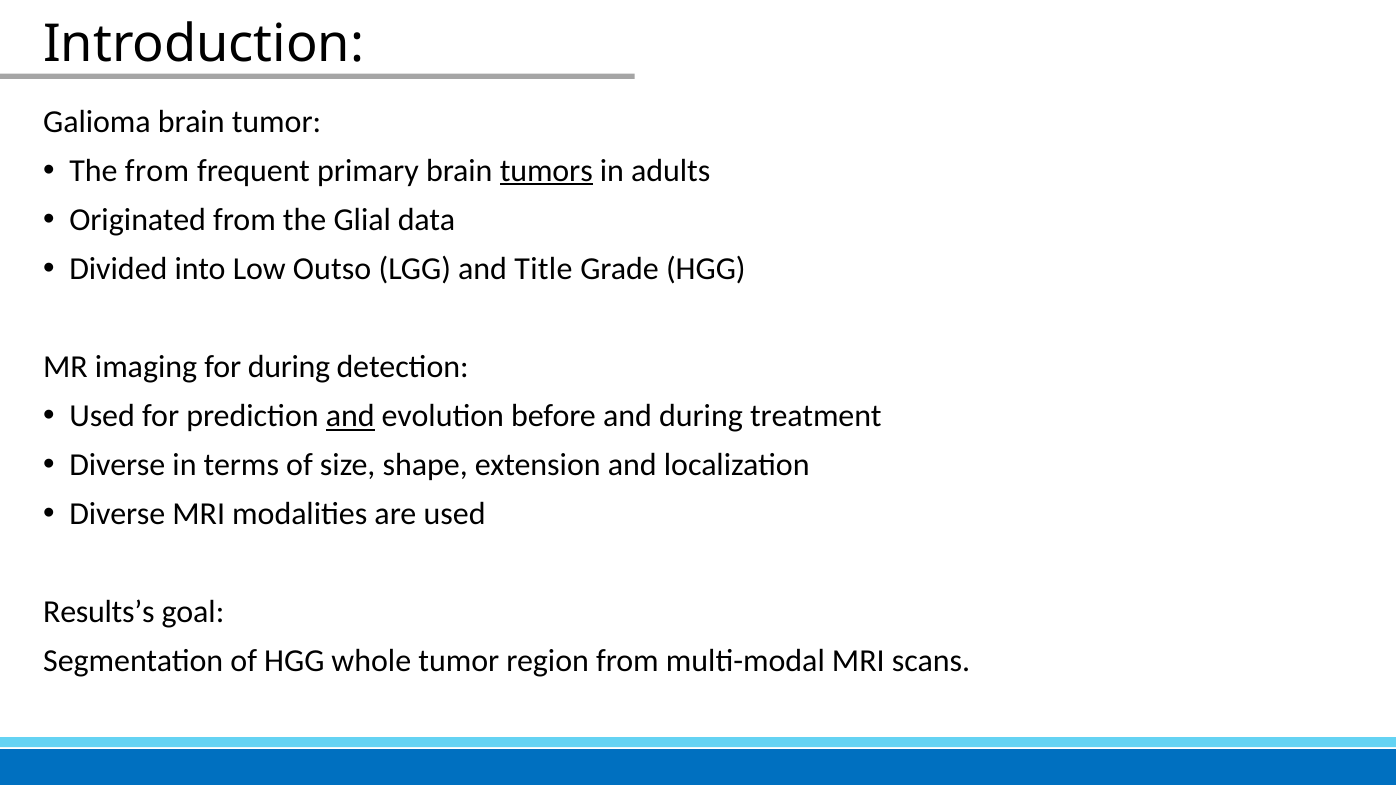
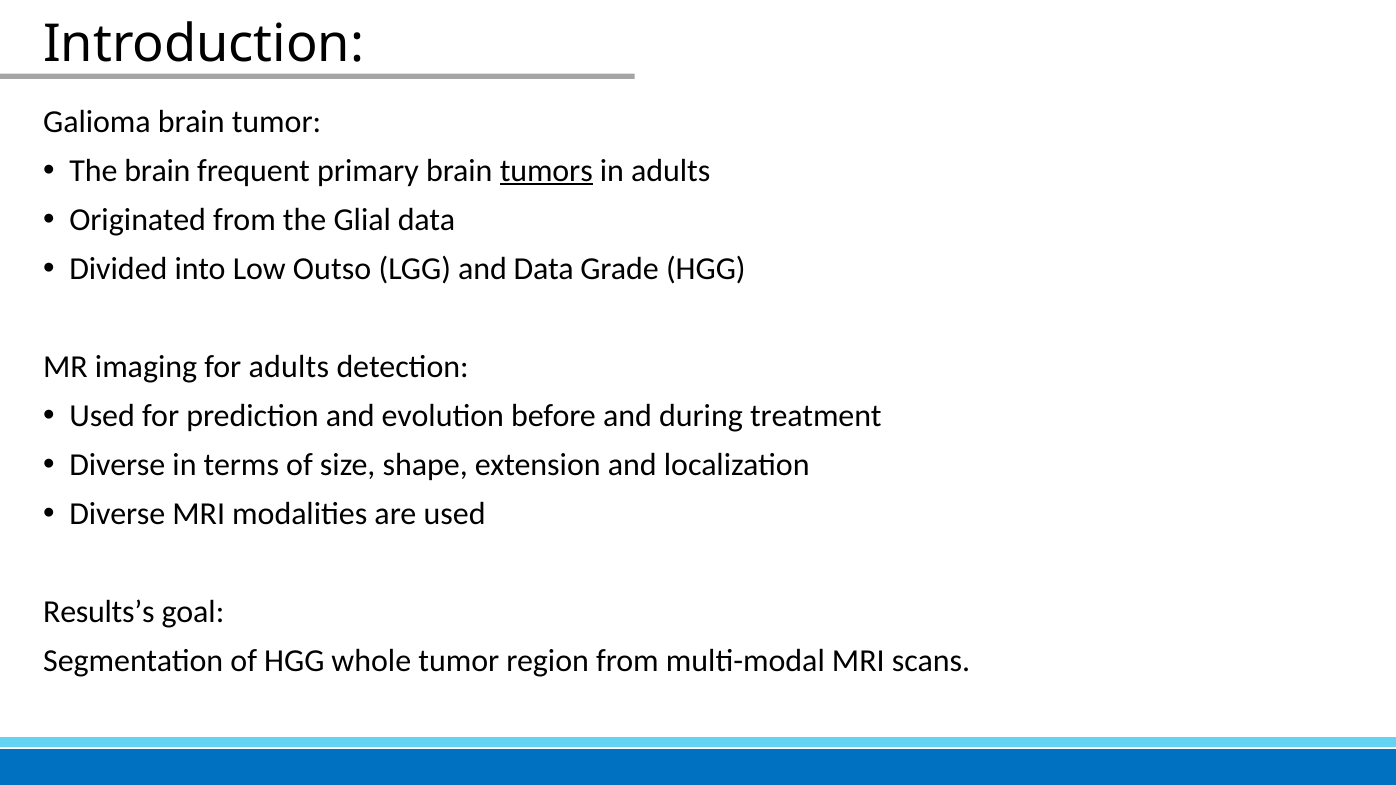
The from: from -> brain
and Title: Title -> Data
for during: during -> adults
and at (350, 416) underline: present -> none
